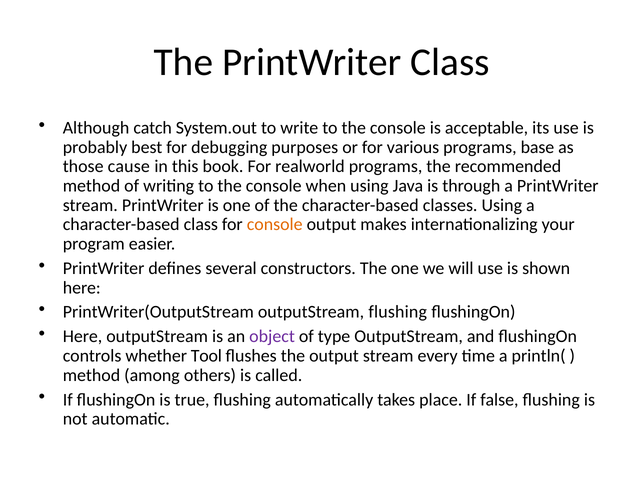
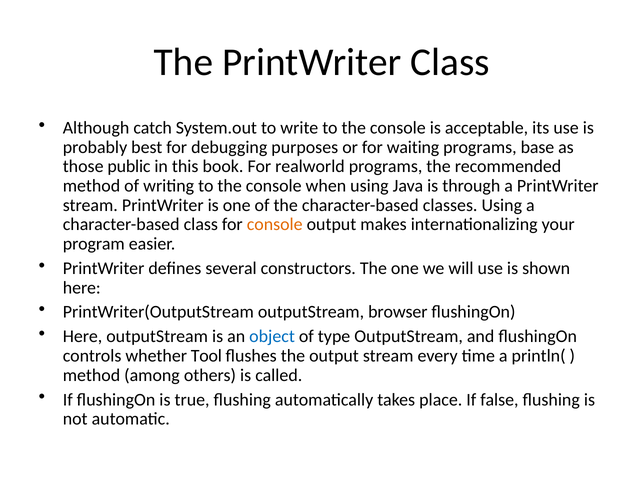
various: various -> waiting
cause: cause -> public
outputStream flushing: flushing -> browser
object colour: purple -> blue
